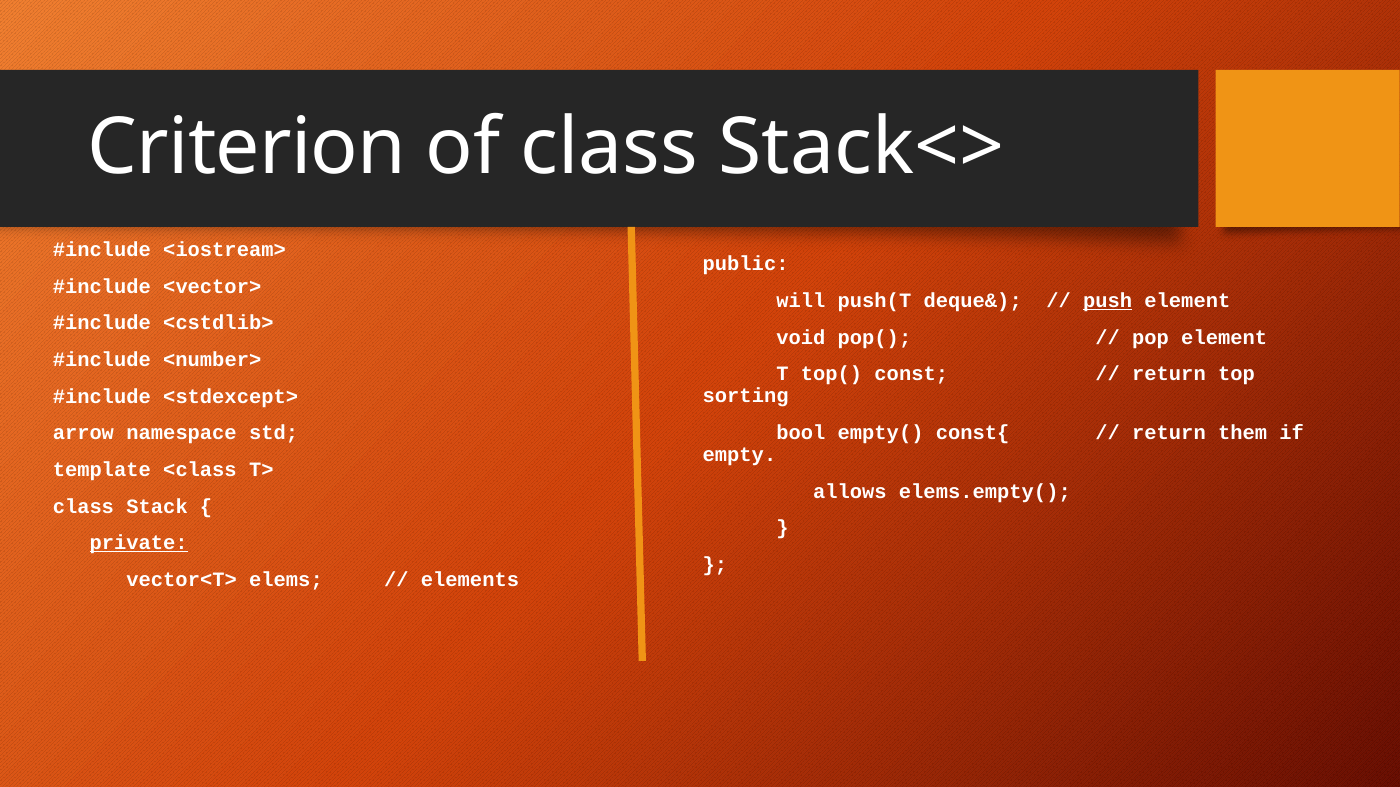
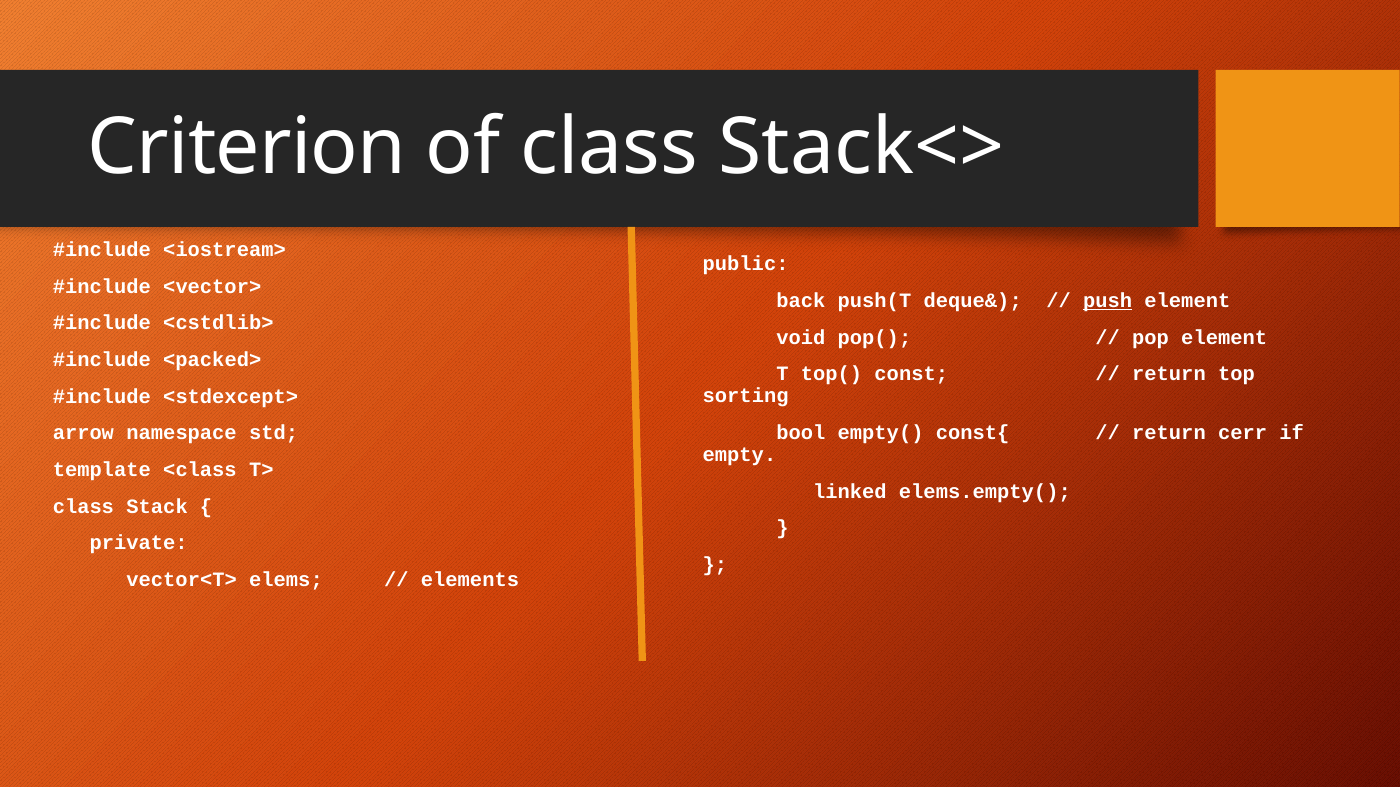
will: will -> back
<number>: <number> -> <packed>
them: them -> cerr
allows: allows -> linked
private underline: present -> none
